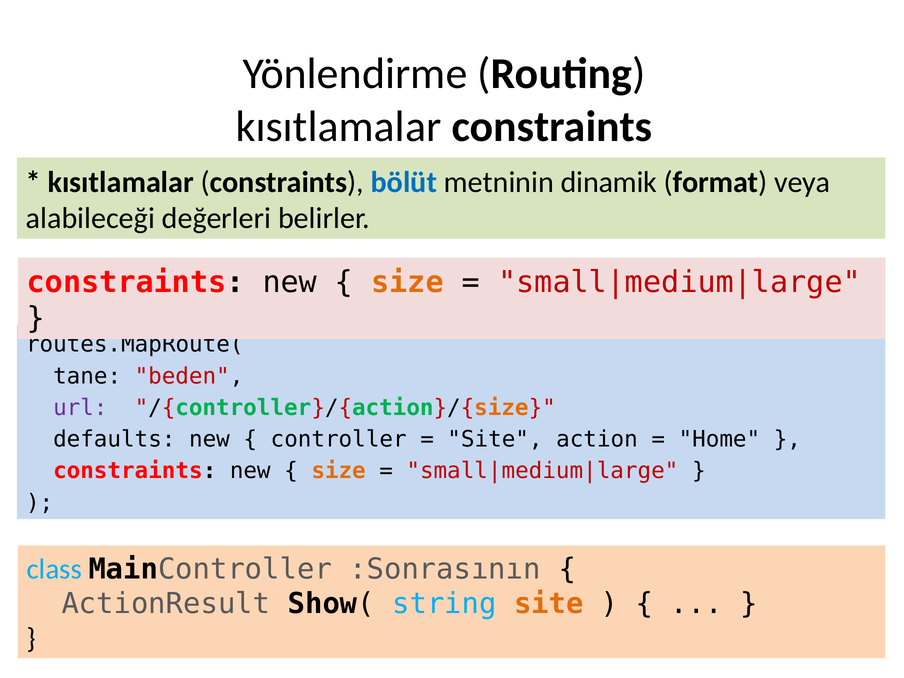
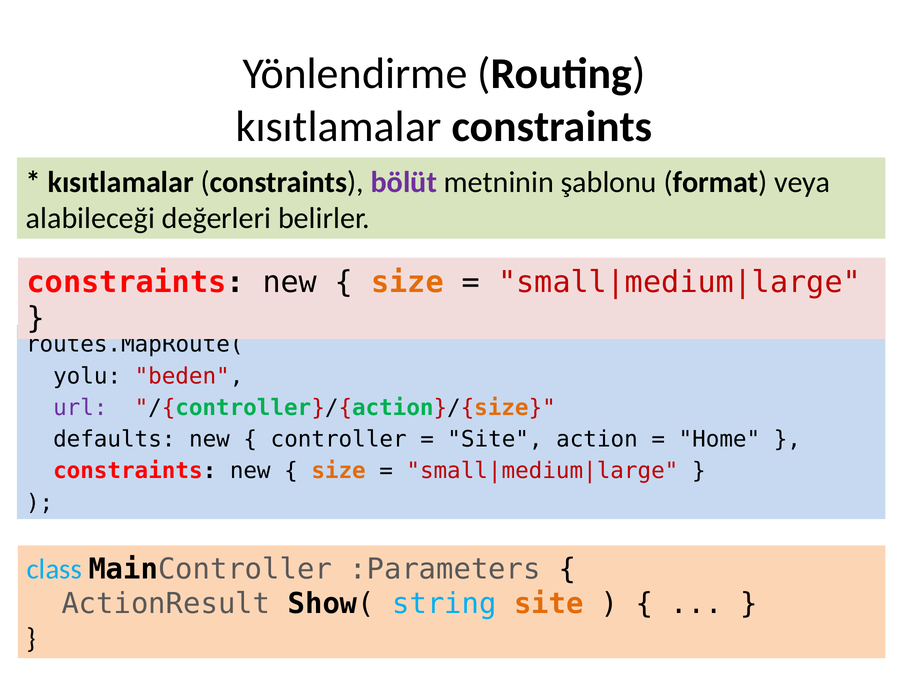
bölüt colour: blue -> purple
dinamik: dinamik -> şablonu
tane: tane -> yolu
:Sonrasının: :Sonrasının -> :Parameters
